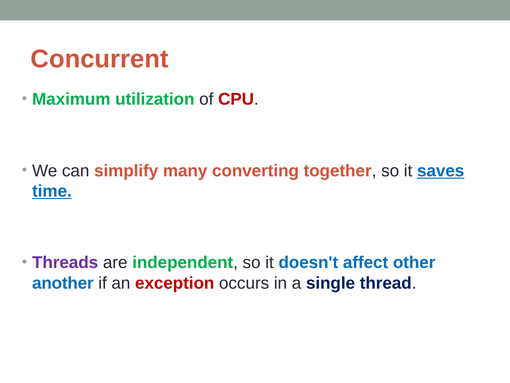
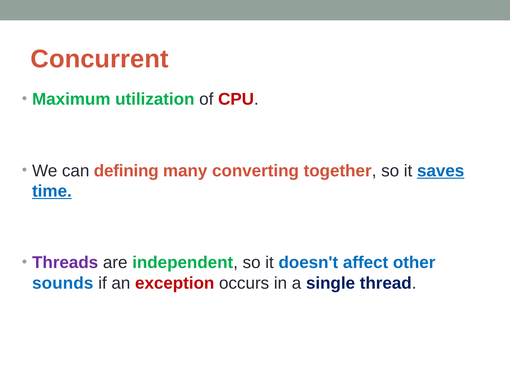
simplify: simplify -> defining
another: another -> sounds
